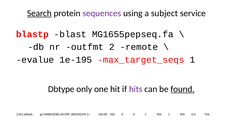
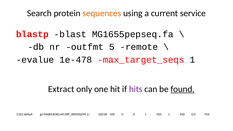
Search underline: present -> none
sequences colour: purple -> orange
subject: subject -> current
2: 2 -> 5
1e-195: 1e-195 -> 1e-478
Dbtype: Dbtype -> Extract
